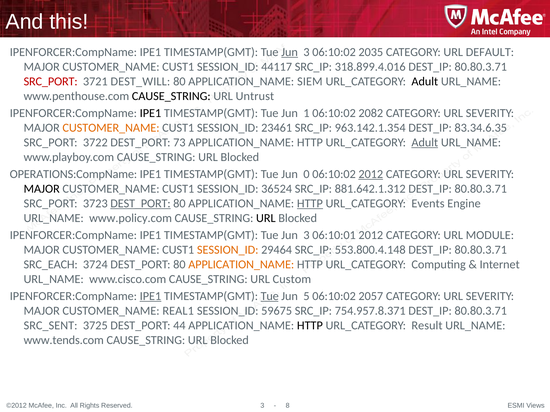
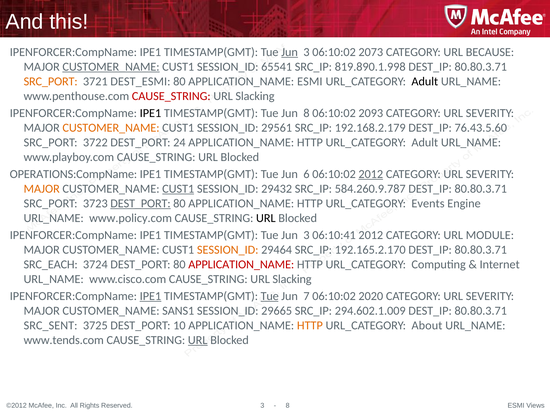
2035: 2035 -> 2073
DEFAULT: DEFAULT -> BECAUSE
CUSTOMER_NAME at (111, 67) underline: none -> present
44117: 44117 -> 65541
318.899.4.016: 318.899.4.016 -> 819.890.1.998
SRC_PORT at (51, 82) colour: red -> orange
DEST_WILL: DEST_WILL -> DEST_ESMI
APPLICATION_NAME SIEM: SIEM -> ESMI
CAUSE_STRING at (171, 96) colour: black -> red
Untrust at (255, 96): Untrust -> Slacking
Jun 1: 1 -> 8
2082: 2082 -> 2093
23461: 23461 -> 29561
963.142.1.354: 963.142.1.354 -> 192.168.2.179
83.34.6.35: 83.34.6.35 -> 76.43.5.60
73: 73 -> 24
Adult at (425, 143) underline: present -> none
0: 0 -> 6
MAJOR at (42, 189) colour: black -> orange
CUST1 at (178, 189) underline: none -> present
36524: 36524 -> 29432
881.642.1.312: 881.642.1.312 -> 584.260.9.787
HTTP at (310, 204) underline: present -> none
06:10:01: 06:10:01 -> 06:10:41
553.800.4.148: 553.800.4.148 -> 192.165.2.170
APPLICATION_NAME at (241, 265) colour: orange -> red
www.cisco.com CAUSE_STRING URL Custom: Custom -> Slacking
5: 5 -> 7
2057: 2057 -> 2020
REAL1: REAL1 -> SANS1
59675: 59675 -> 29665
754.957.8.371: 754.957.8.371 -> 294.602.1.009
44: 44 -> 10
HTTP at (310, 326) colour: black -> orange
Result: Result -> About
URL at (198, 340) underline: none -> present
